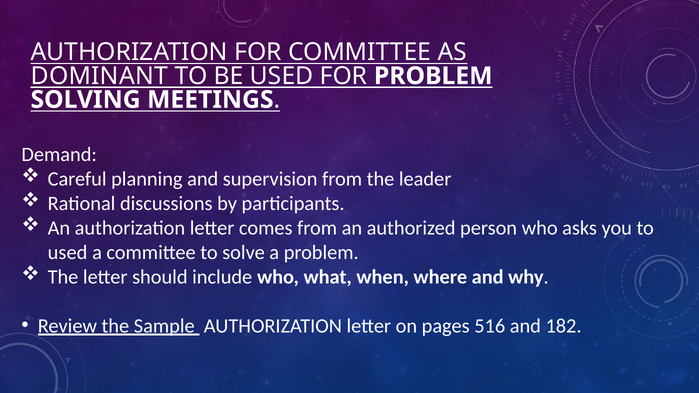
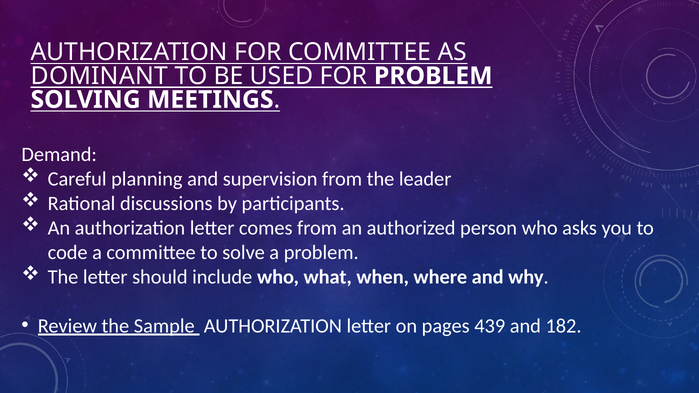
used at (68, 253): used -> code
516: 516 -> 439
